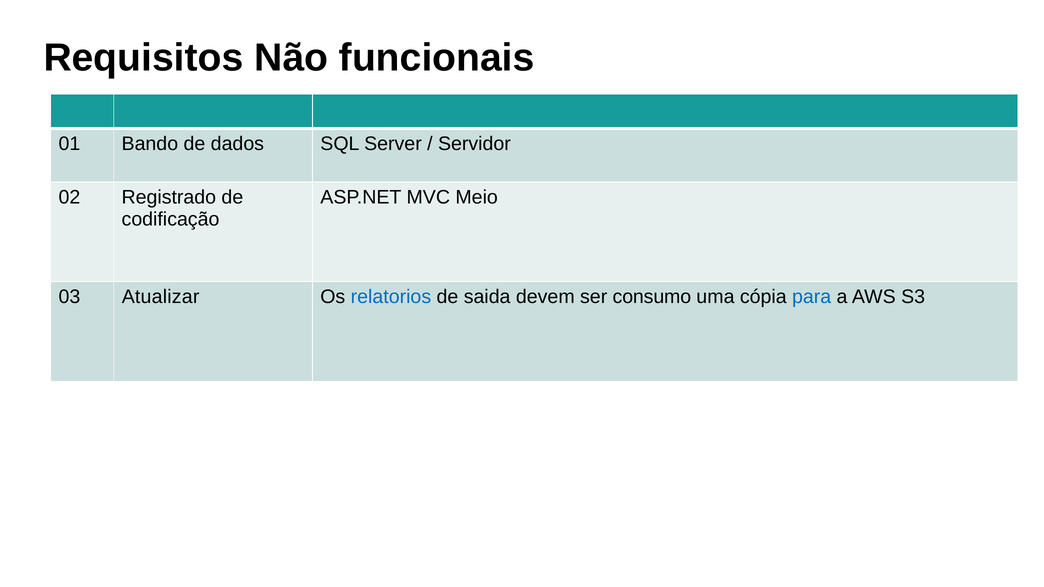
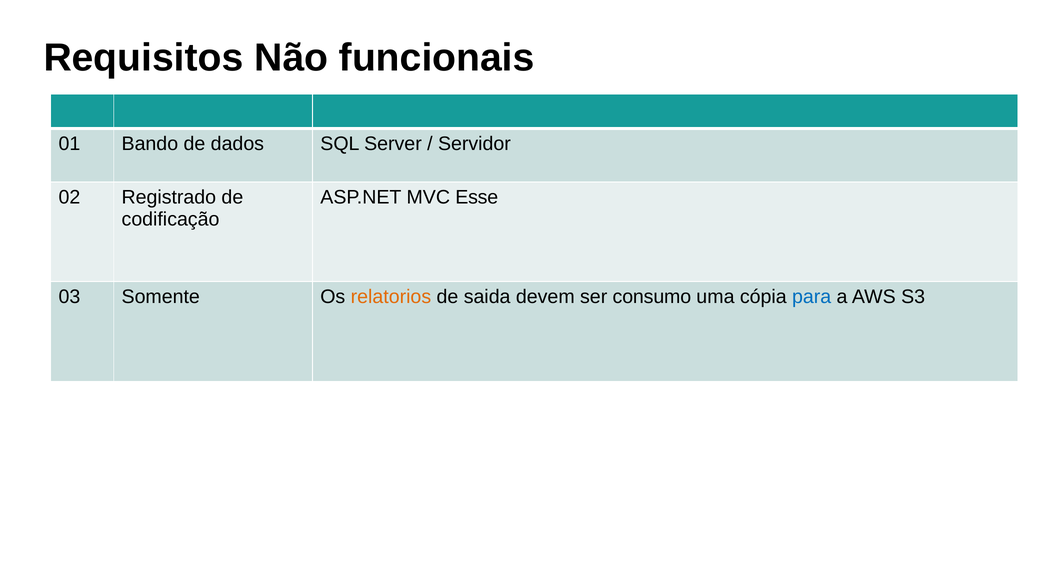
Meio: Meio -> Esse
Atualizar: Atualizar -> Somente
relatorios colour: blue -> orange
